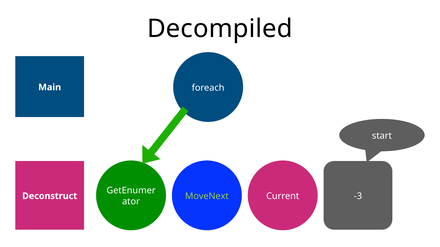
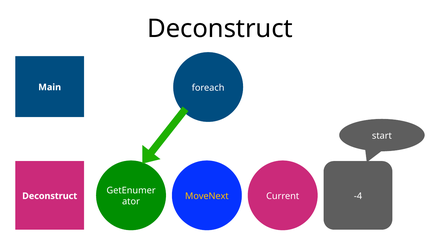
Decompiled at (220, 29): Decompiled -> Deconstruct
MoveNext colour: light green -> yellow
-3: -3 -> -4
